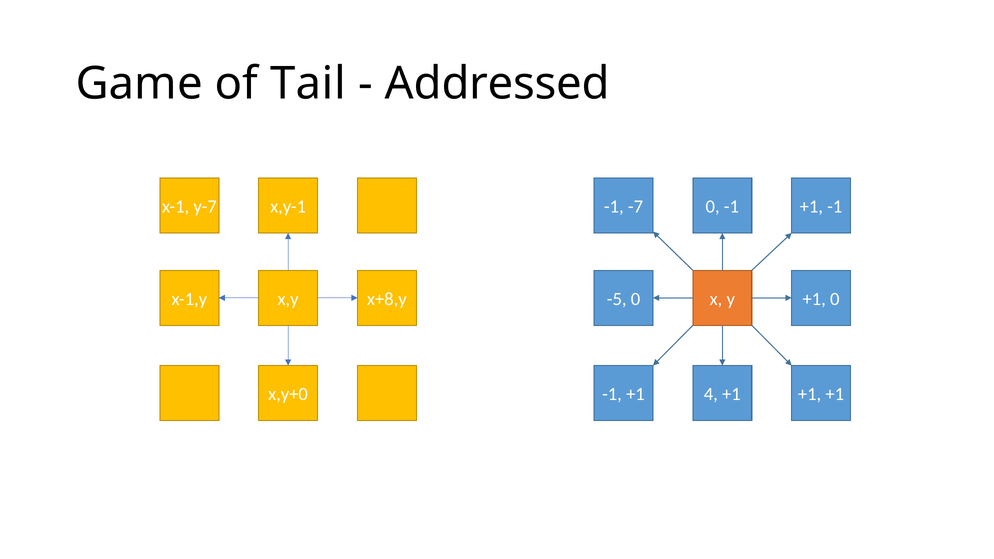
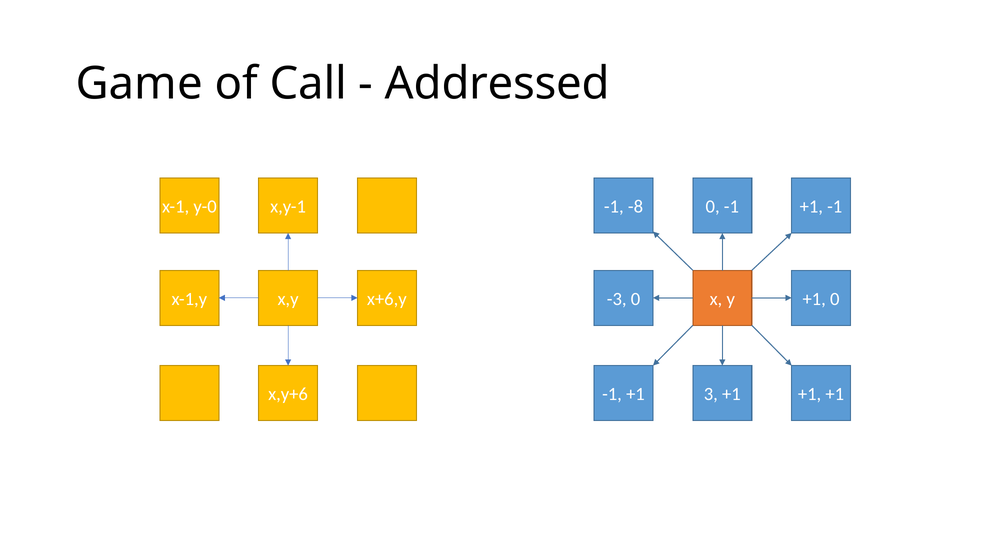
Tail: Tail -> Call
y-7: y-7 -> y-0
-7: -7 -> -8
x+8,y: x+8,y -> x+6,y
-5: -5 -> -3
x,y+0: x,y+0 -> x,y+6
4: 4 -> 3
